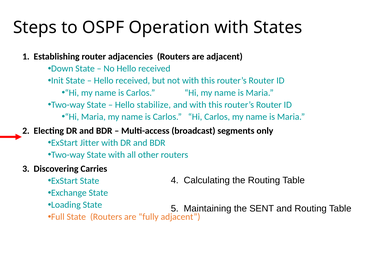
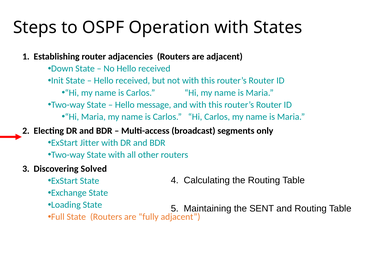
stabilize: stabilize -> message
Carries: Carries -> Solved
